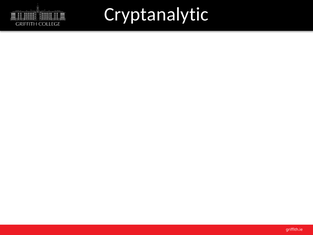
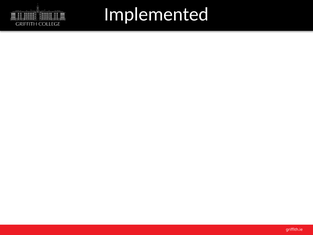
Cryptanalytic: Cryptanalytic -> Implemented
